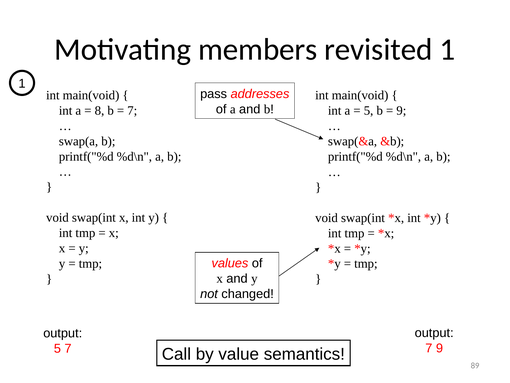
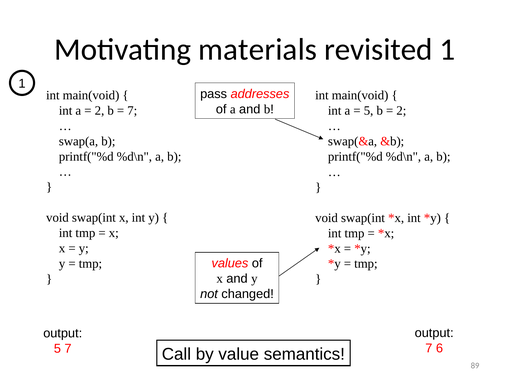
members: members -> materials
8 at (99, 110): 8 -> 2
9 at (401, 110): 9 -> 2
7 9: 9 -> 6
